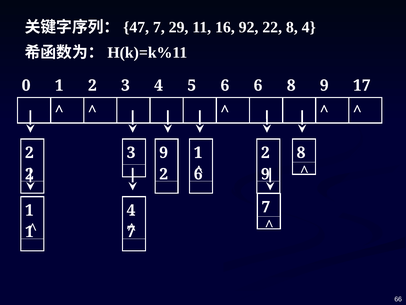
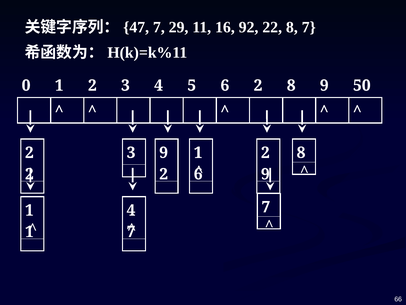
8 4: 4 -> 7
6 6: 6 -> 2
17: 17 -> 50
